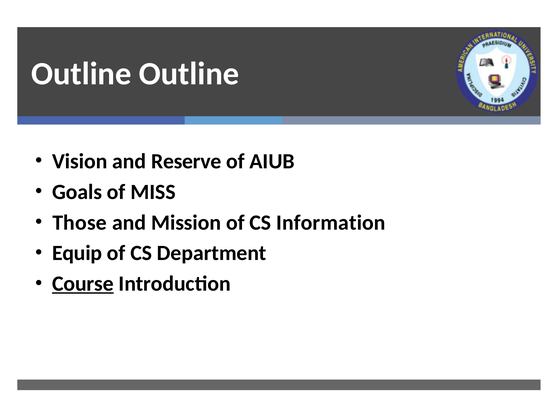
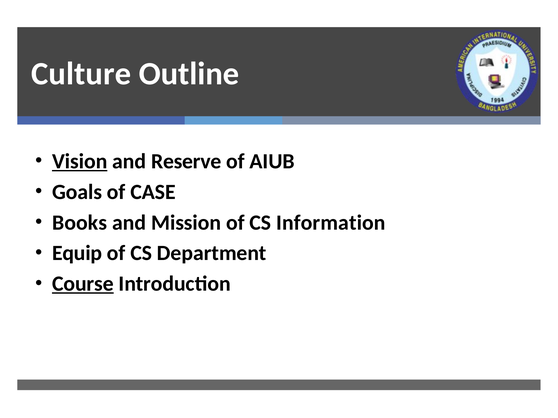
Outline at (81, 74): Outline -> Culture
Vision underline: none -> present
MISS: MISS -> CASE
Those: Those -> Books
